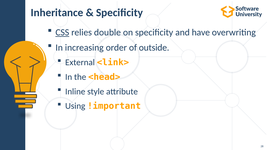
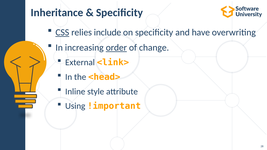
double: double -> include
order underline: none -> present
outside: outside -> change
